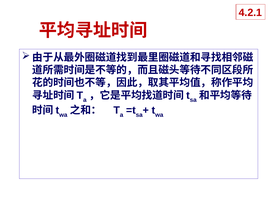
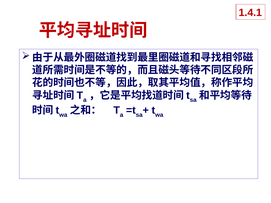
4.2.1: 4.2.1 -> 1.4.1
